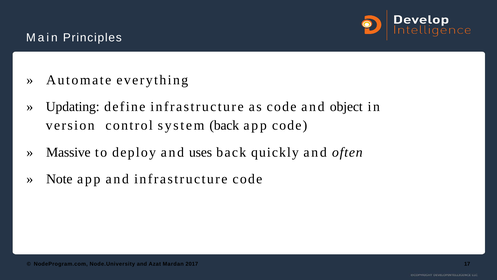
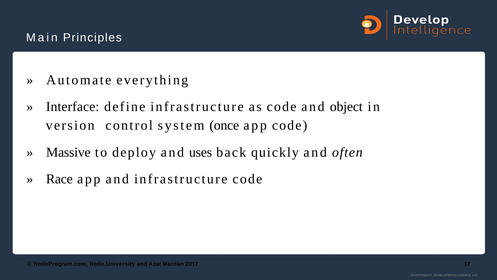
Updating: Updating -> Interface
system back: back -> once
Note: Note -> Race
